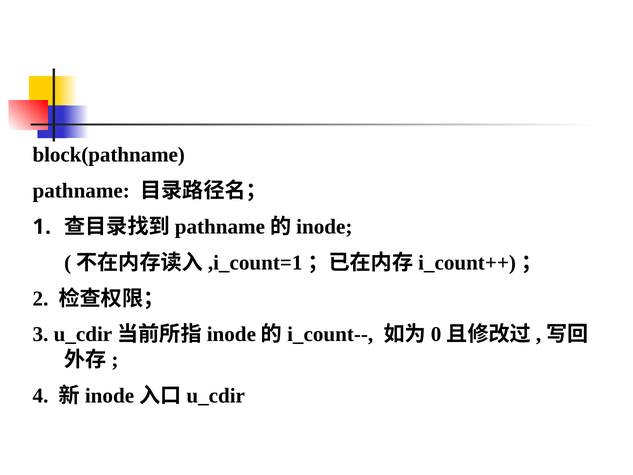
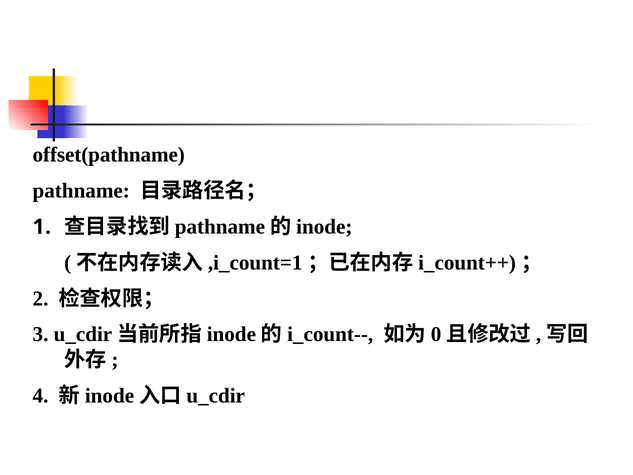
block(pathname: block(pathname -> offset(pathname
